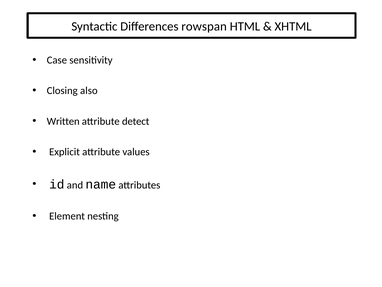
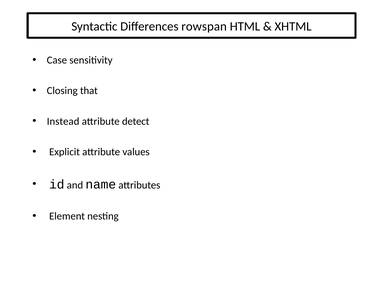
also: also -> that
Written: Written -> Instead
